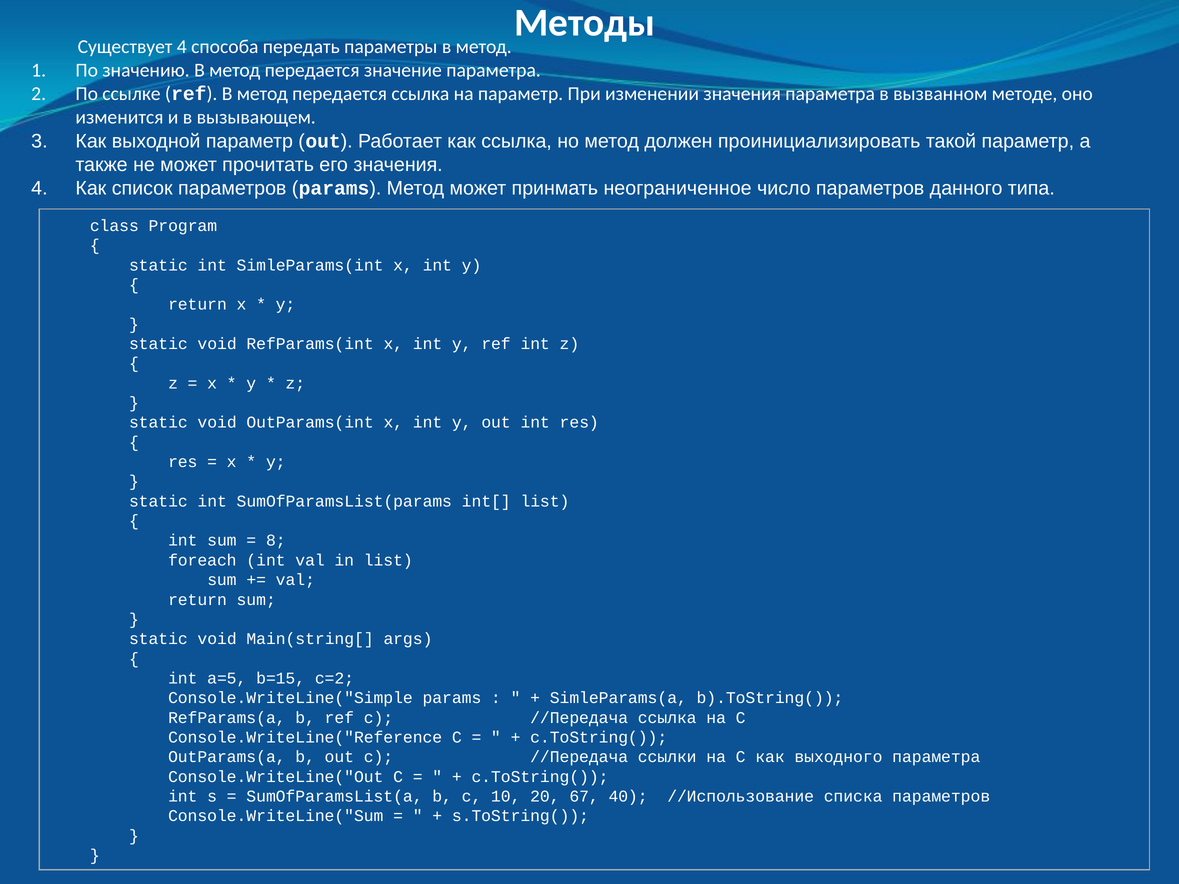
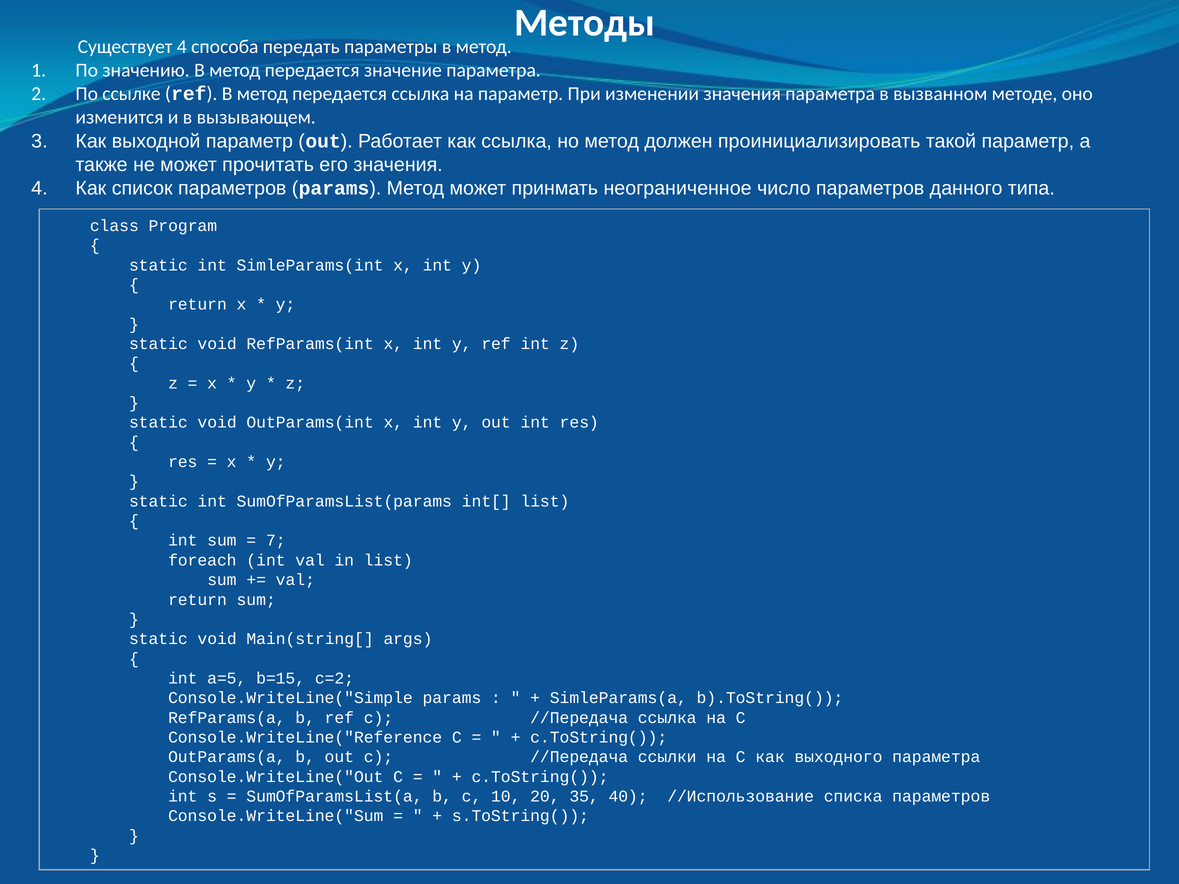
8: 8 -> 7
67: 67 -> 35
